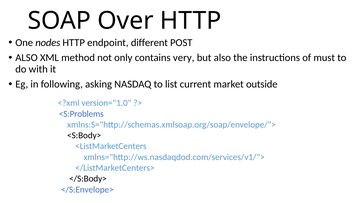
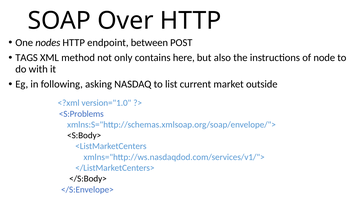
different: different -> between
ALSO at (26, 58): ALSO -> TAGS
very: very -> here
must: must -> node
